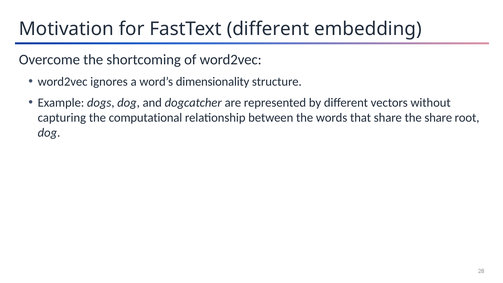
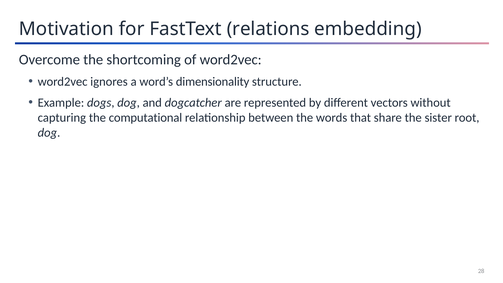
FastText different: different -> relations
the share: share -> sister
